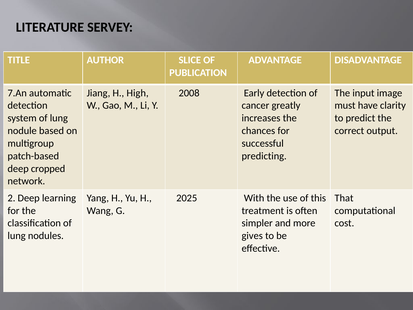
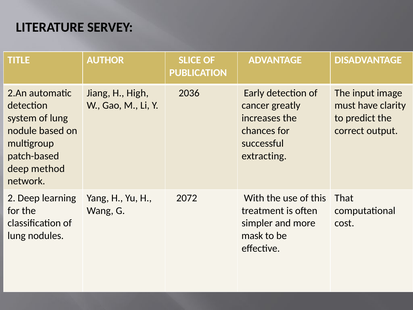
7.An: 7.An -> 2.An
2008: 2008 -> 2036
predicting: predicting -> extracting
cropped: cropped -> method
2025: 2025 -> 2072
gives: gives -> mask
